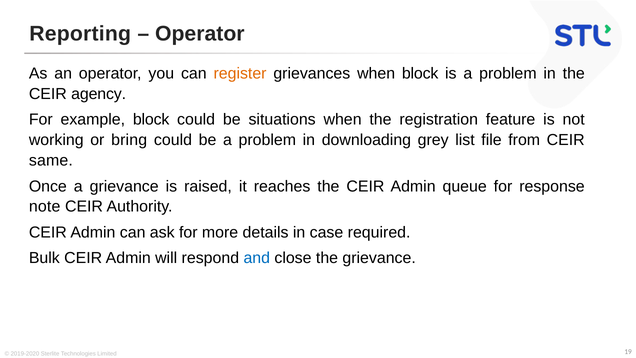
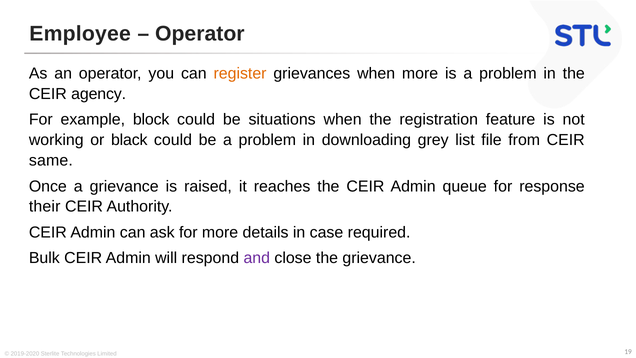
Reporting: Reporting -> Employee
when block: block -> more
bring: bring -> black
note: note -> their
and colour: blue -> purple
